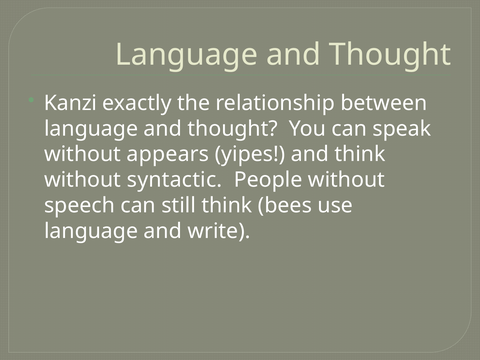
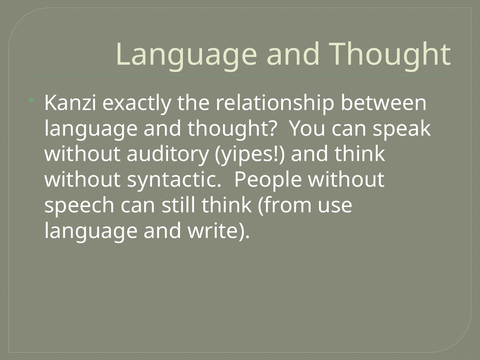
appears: appears -> auditory
bees: bees -> from
